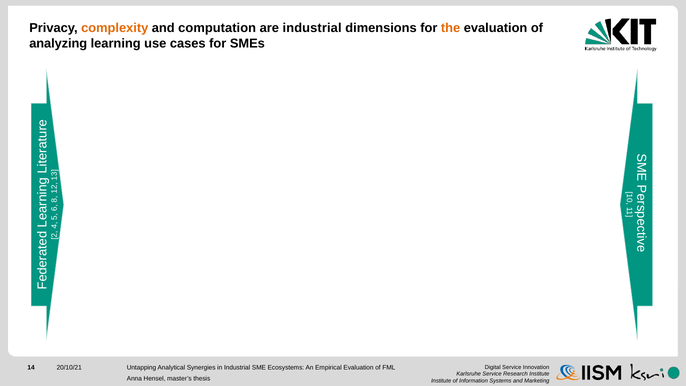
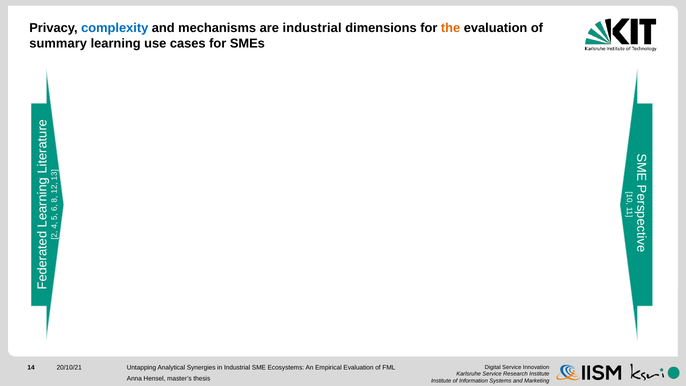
complexity colour: orange -> blue
computation: computation -> mechanisms
analyzing: analyzing -> summary
